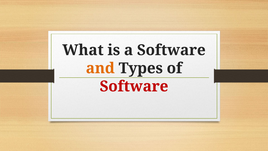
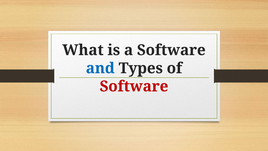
and colour: orange -> blue
